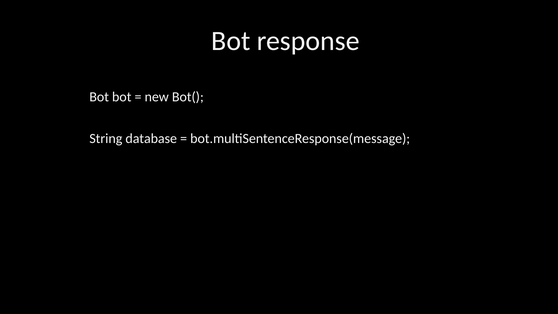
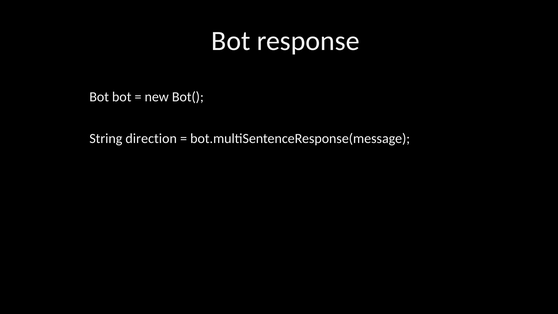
database: database -> direction
